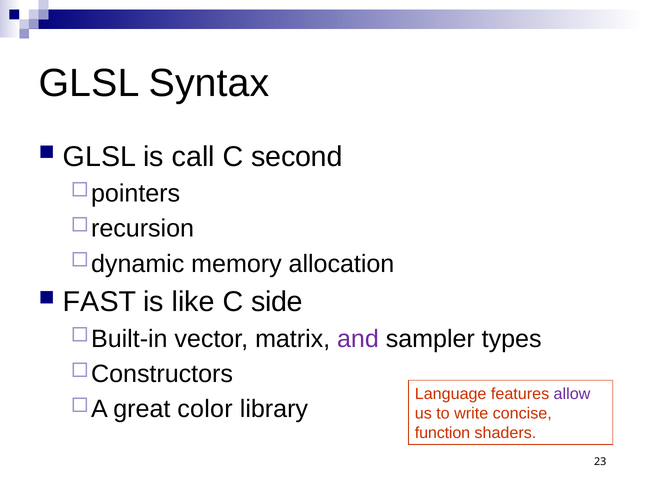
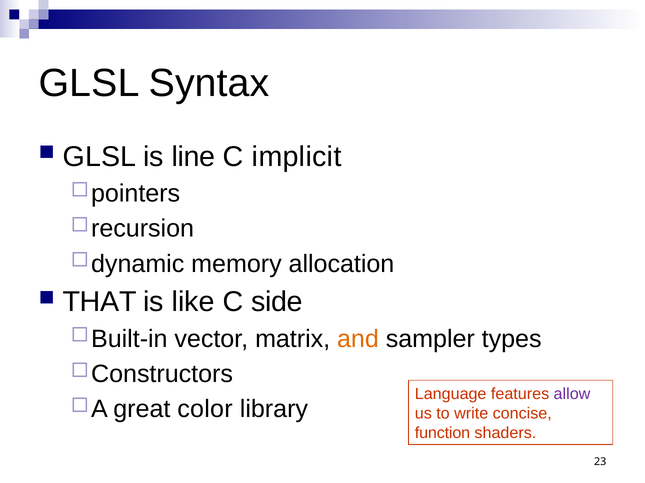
call: call -> line
second: second -> implicit
FAST: FAST -> THAT
and colour: purple -> orange
